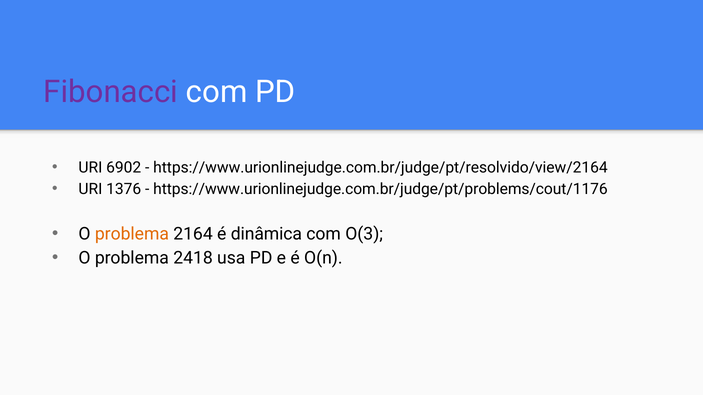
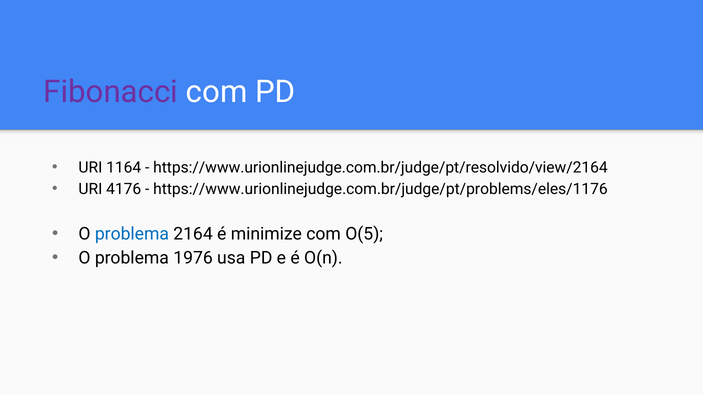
6902: 6902 -> 1164
1376: 1376 -> 4176
https://www.urionlinejudge.com.br/judge/pt/problems/cout/1176: https://www.urionlinejudge.com.br/judge/pt/problems/cout/1176 -> https://www.urionlinejudge.com.br/judge/pt/problems/eles/1176
problema at (132, 234) colour: orange -> blue
dinâmica: dinâmica -> minimize
O(3: O(3 -> O(5
2418: 2418 -> 1976
